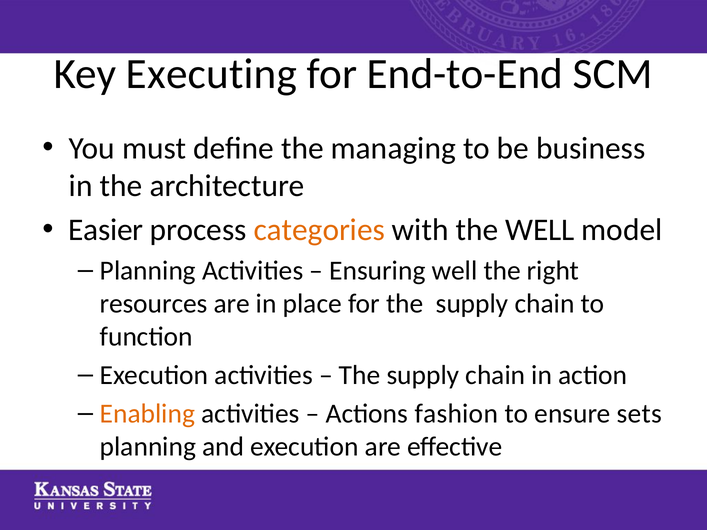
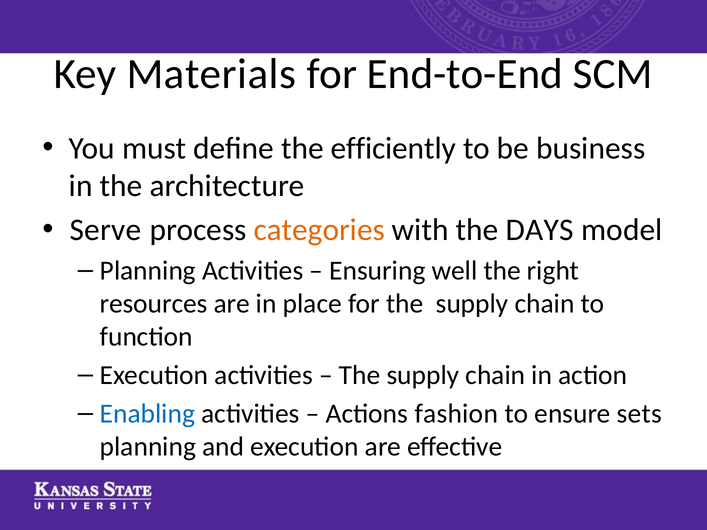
Executing: Executing -> Materials
managing: managing -> efficiently
Easier: Easier -> Serve
the WELL: WELL -> DAYS
Enabling colour: orange -> blue
